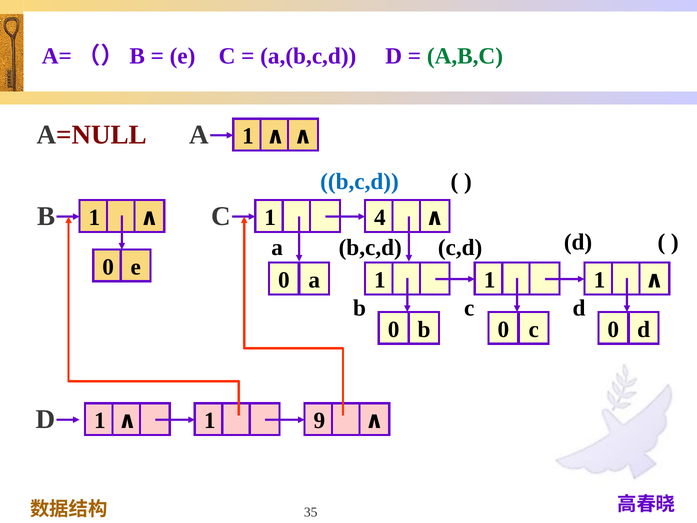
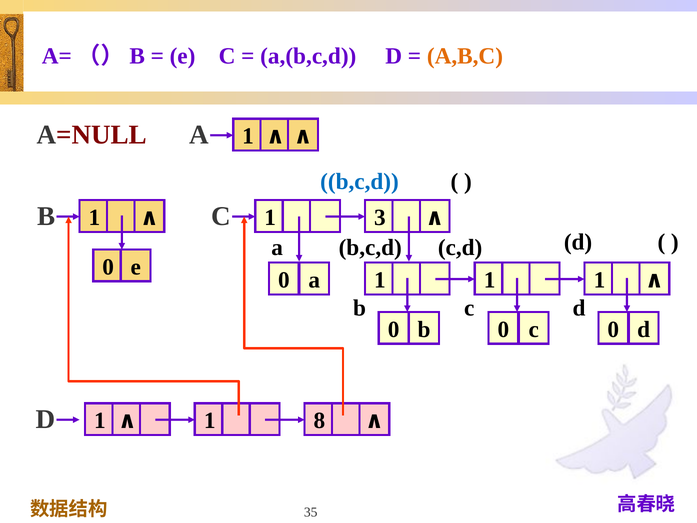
A,B,C colour: green -> orange
4: 4 -> 3
9: 9 -> 8
